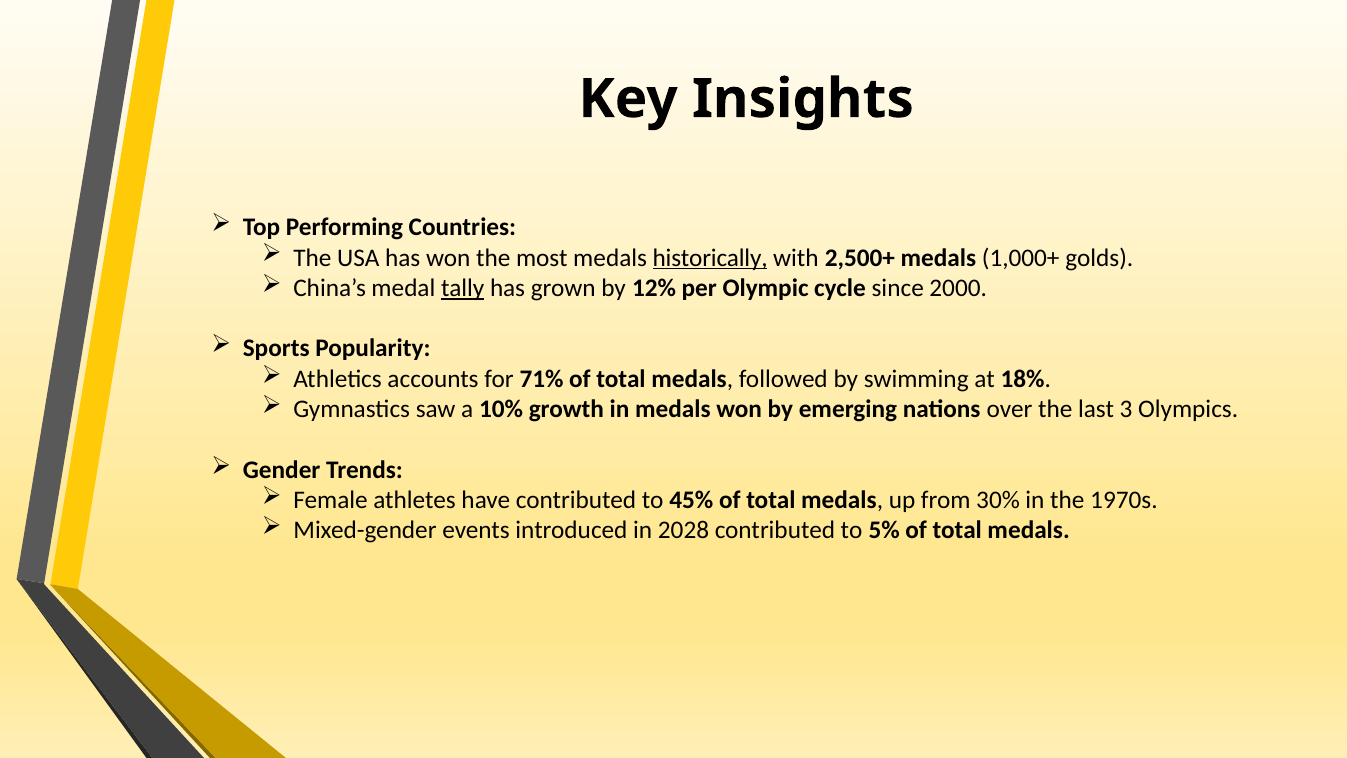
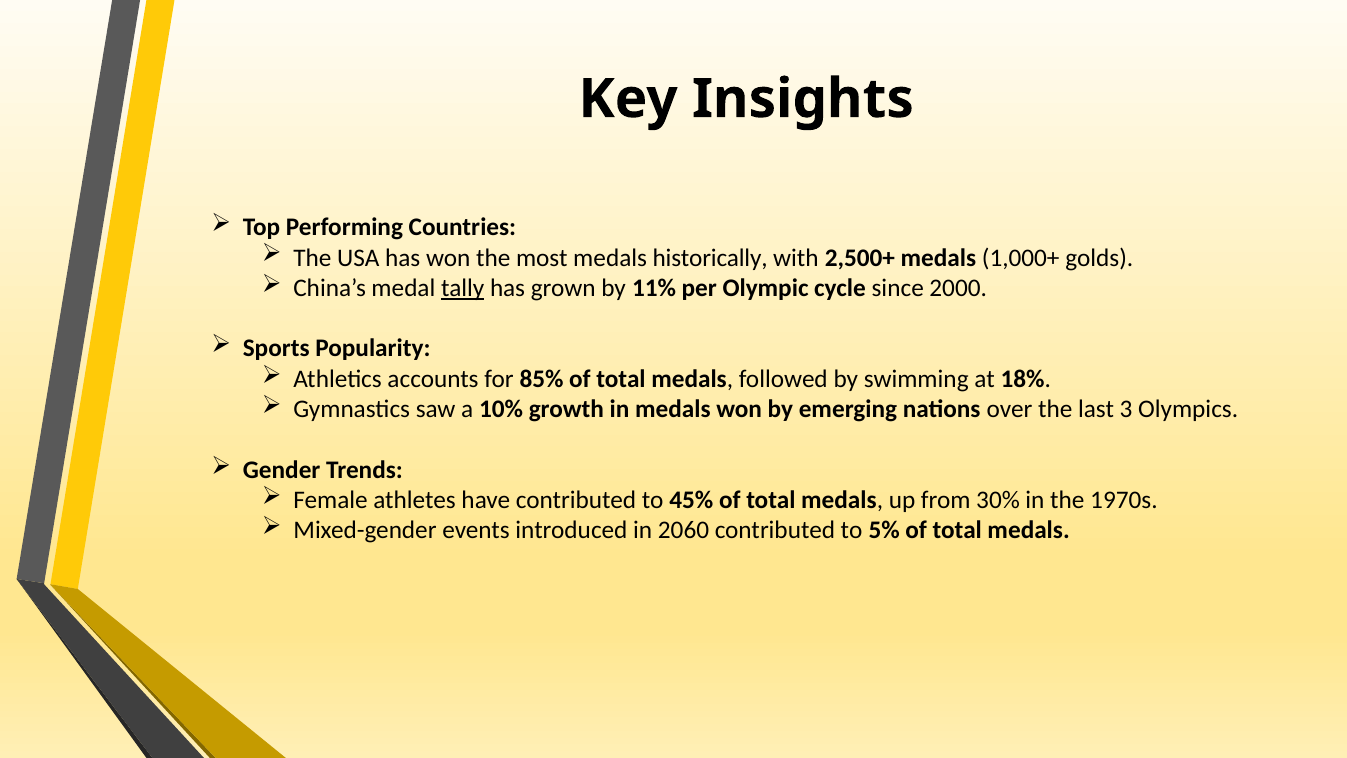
historically underline: present -> none
12%: 12% -> 11%
71%: 71% -> 85%
2028: 2028 -> 2060
